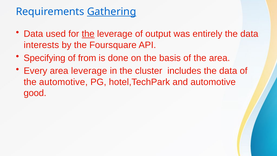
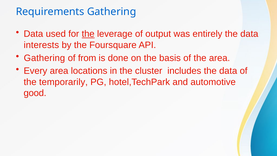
Gathering at (112, 12) underline: present -> none
Specifying at (45, 58): Specifying -> Gathering
area leverage: leverage -> locations
the automotive: automotive -> temporarily
